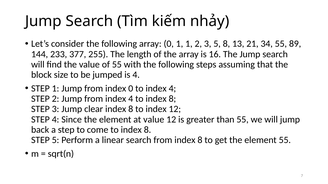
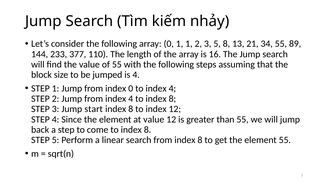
255: 255 -> 110
clear: clear -> start
